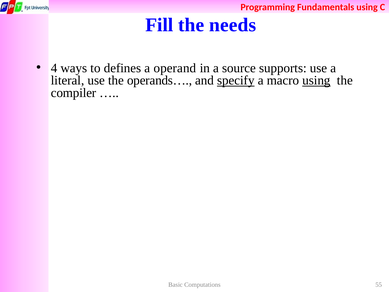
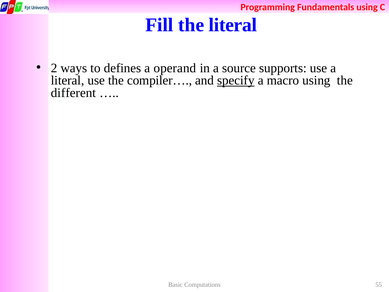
the needs: needs -> literal
4: 4 -> 2
operands…: operands… -> compiler…
using at (316, 80) underline: present -> none
compiler: compiler -> different
